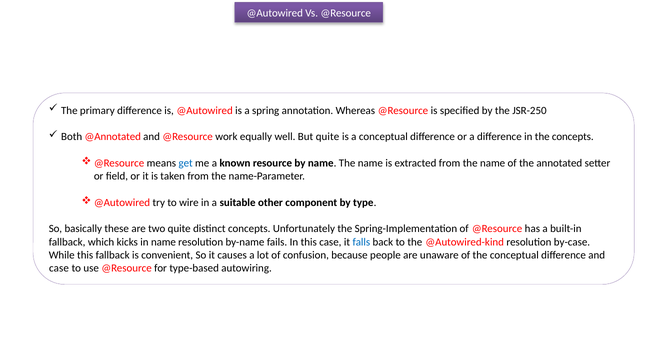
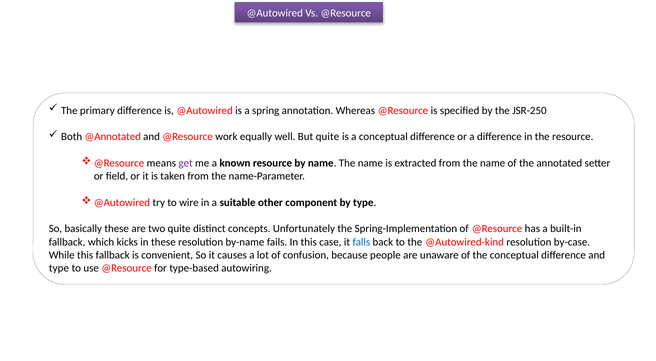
the concepts: concepts -> resource
get colour: blue -> purple
in name: name -> these
case at (59, 268): case -> type
